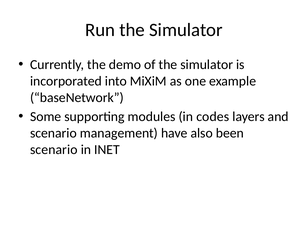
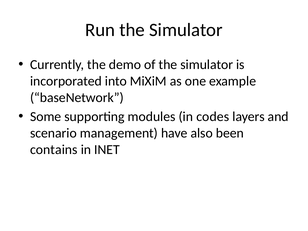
scenario at (54, 150): scenario -> contains
